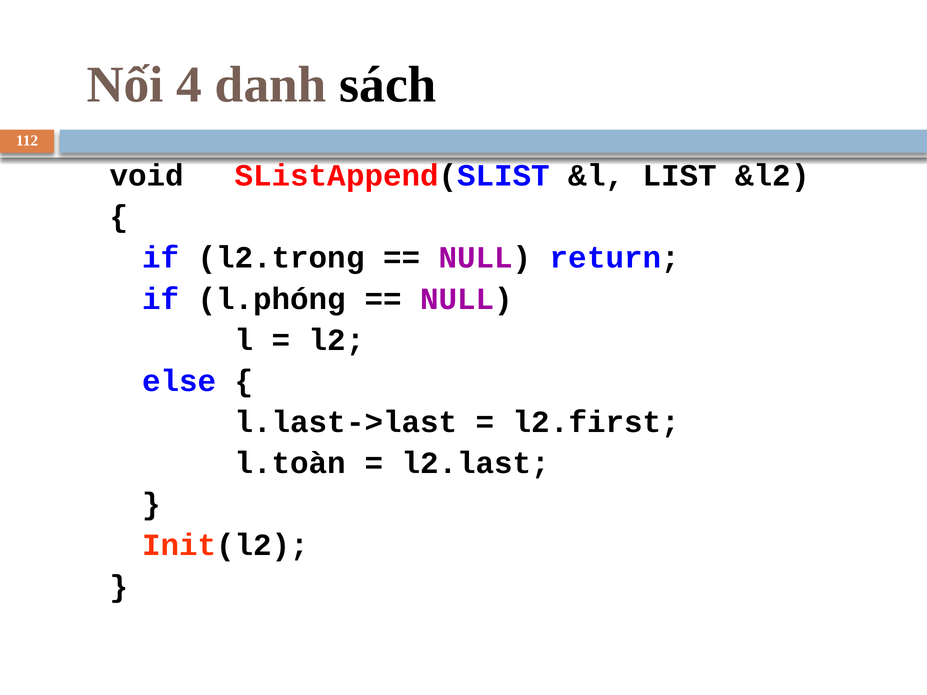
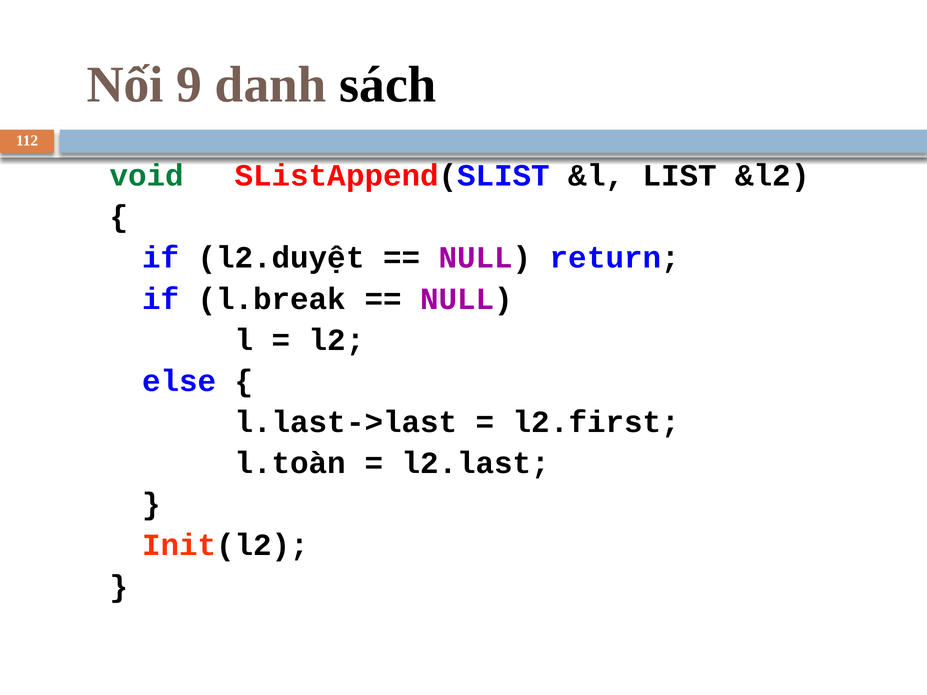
4: 4 -> 9
void colour: black -> green
l2.trong: l2.trong -> l2.duyệt
l.phóng: l.phóng -> l.break
